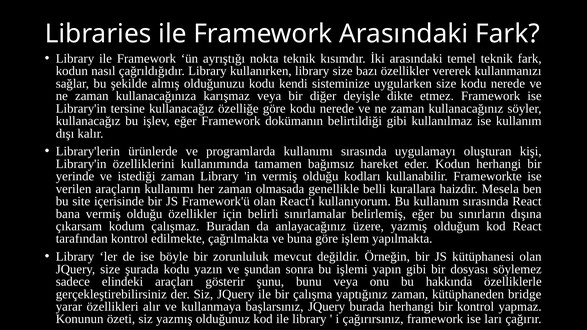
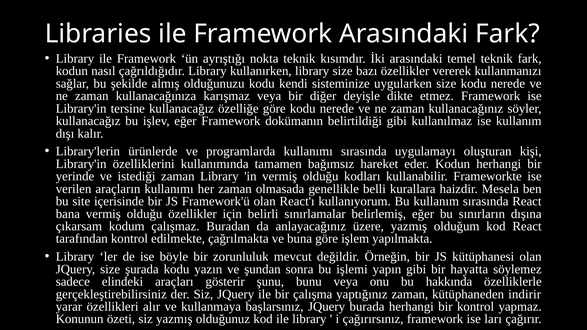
dosyası: dosyası -> hayatta
bridge: bridge -> indirir
